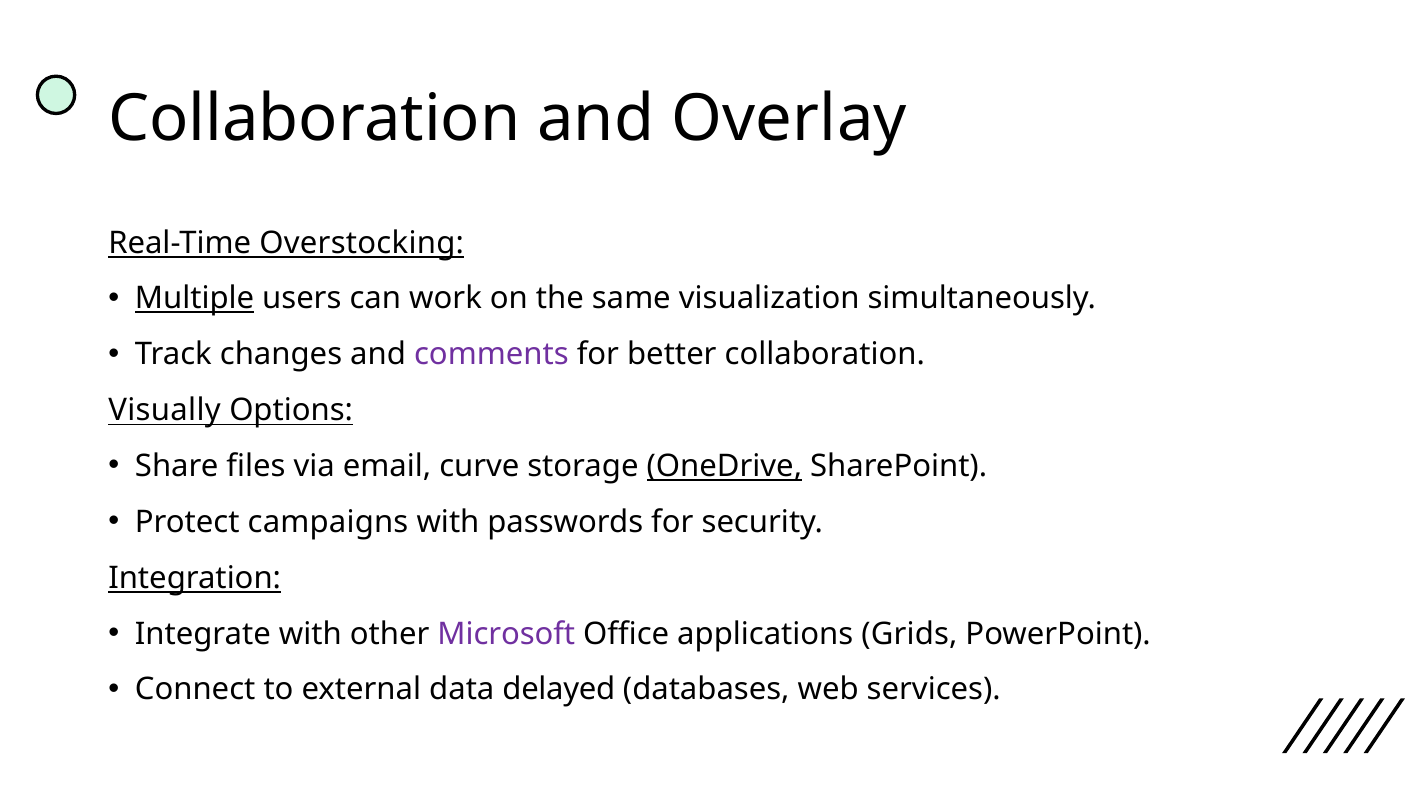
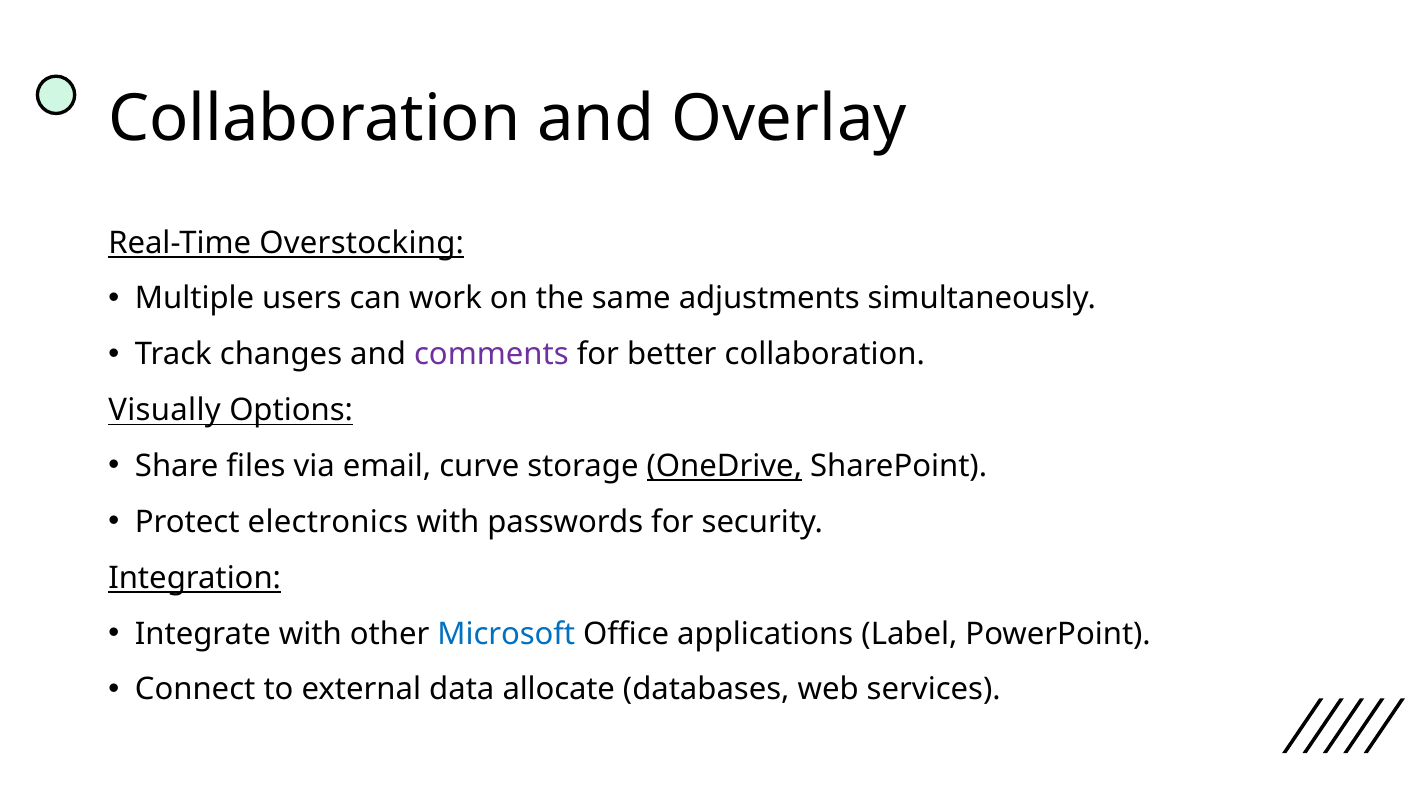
Multiple underline: present -> none
visualization: visualization -> adjustments
campaigns: campaigns -> electronics
Microsoft colour: purple -> blue
Grids: Grids -> Label
delayed: delayed -> allocate
